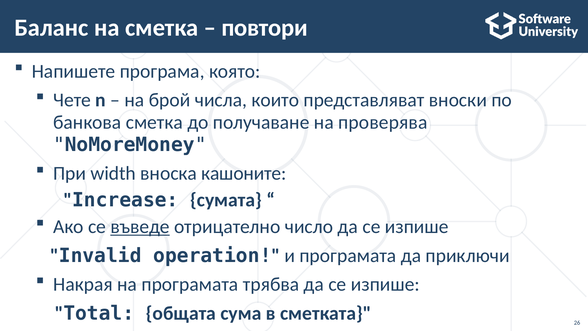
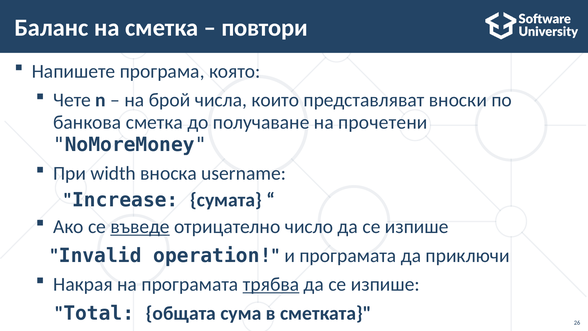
проверява: проверява -> прочетени
кашоните: кашоните -> username
трябва underline: none -> present
